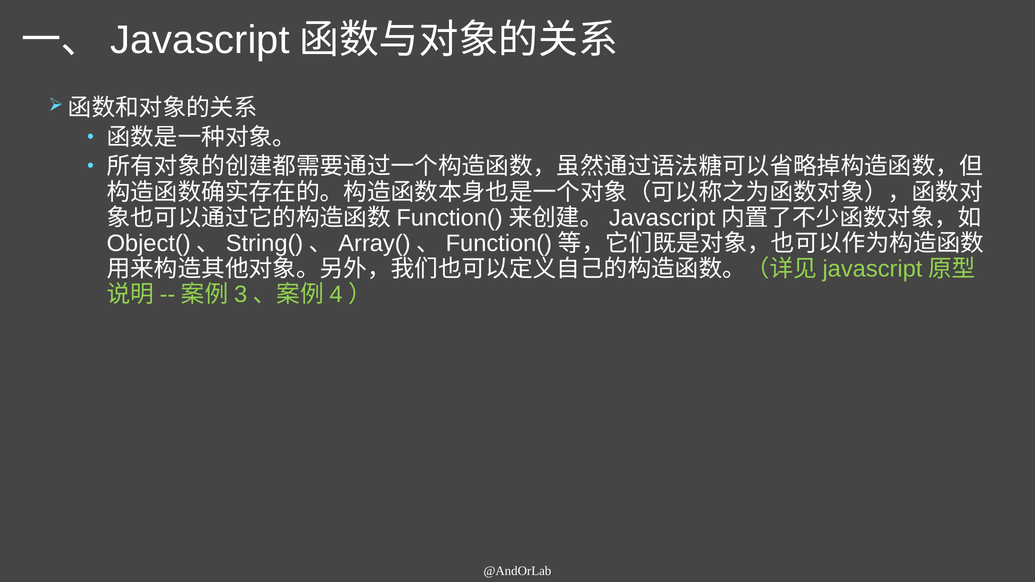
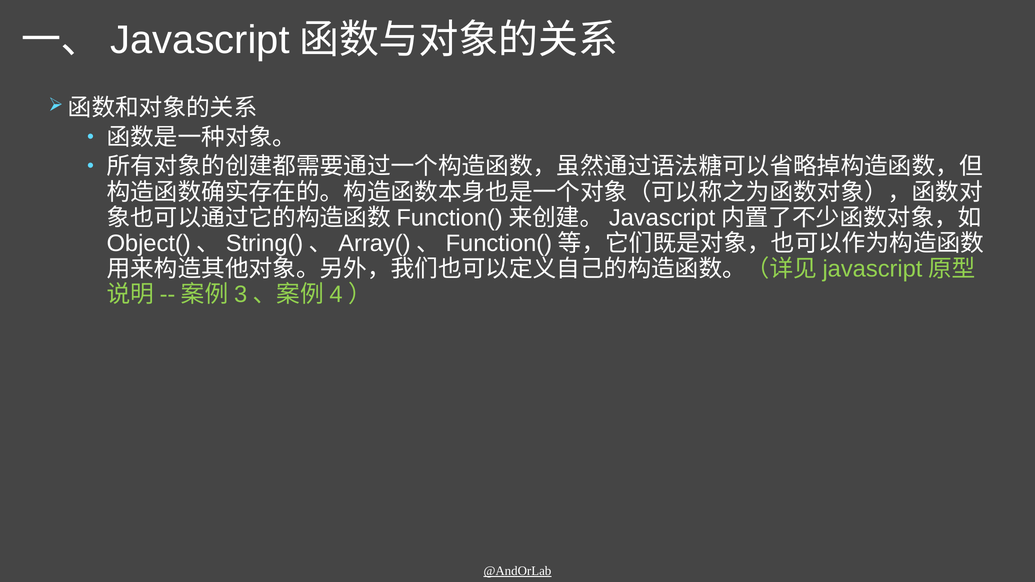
@AndOrLab underline: none -> present
